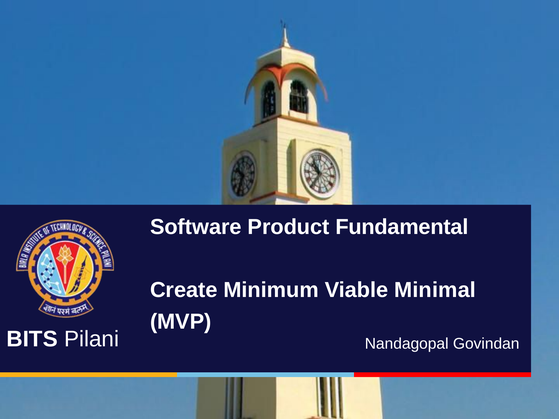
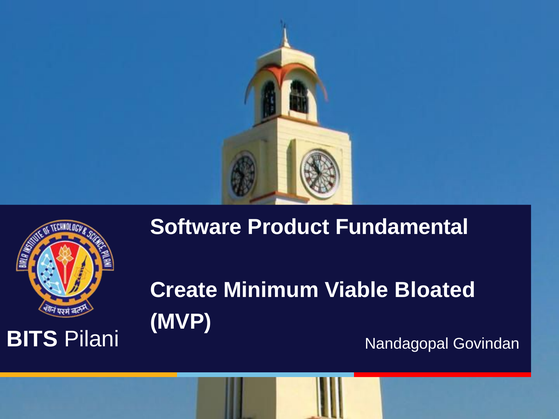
Minimal: Minimal -> Bloated
